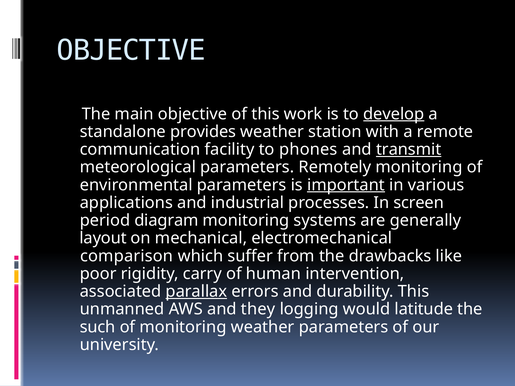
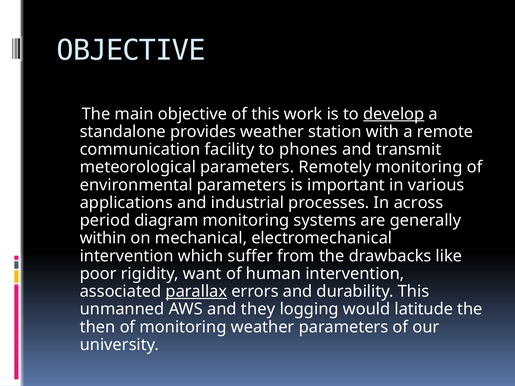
transmit underline: present -> none
important underline: present -> none
screen: screen -> across
layout: layout -> within
comparison at (127, 256): comparison -> intervention
carry: carry -> want
such: such -> then
